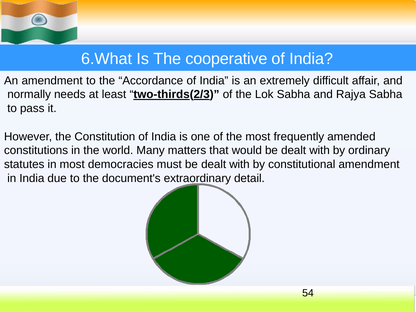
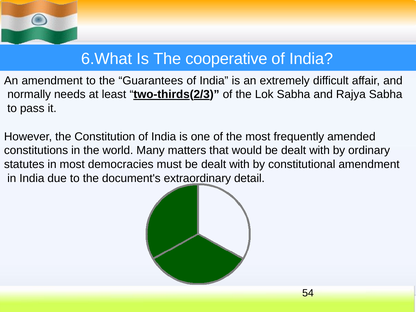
Accordance: Accordance -> Guarantees
